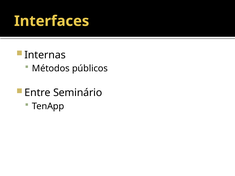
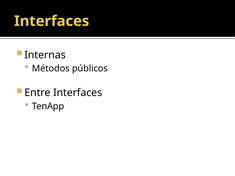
Entre Seminário: Seminário -> Interfaces
